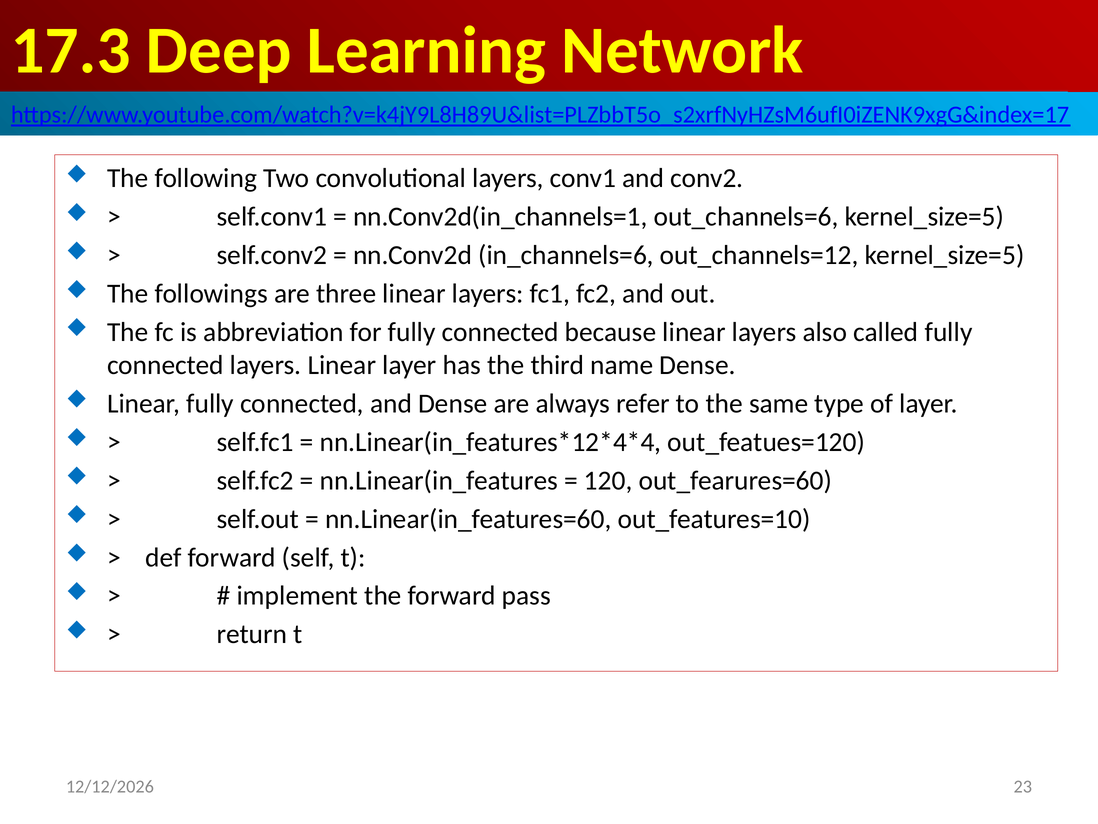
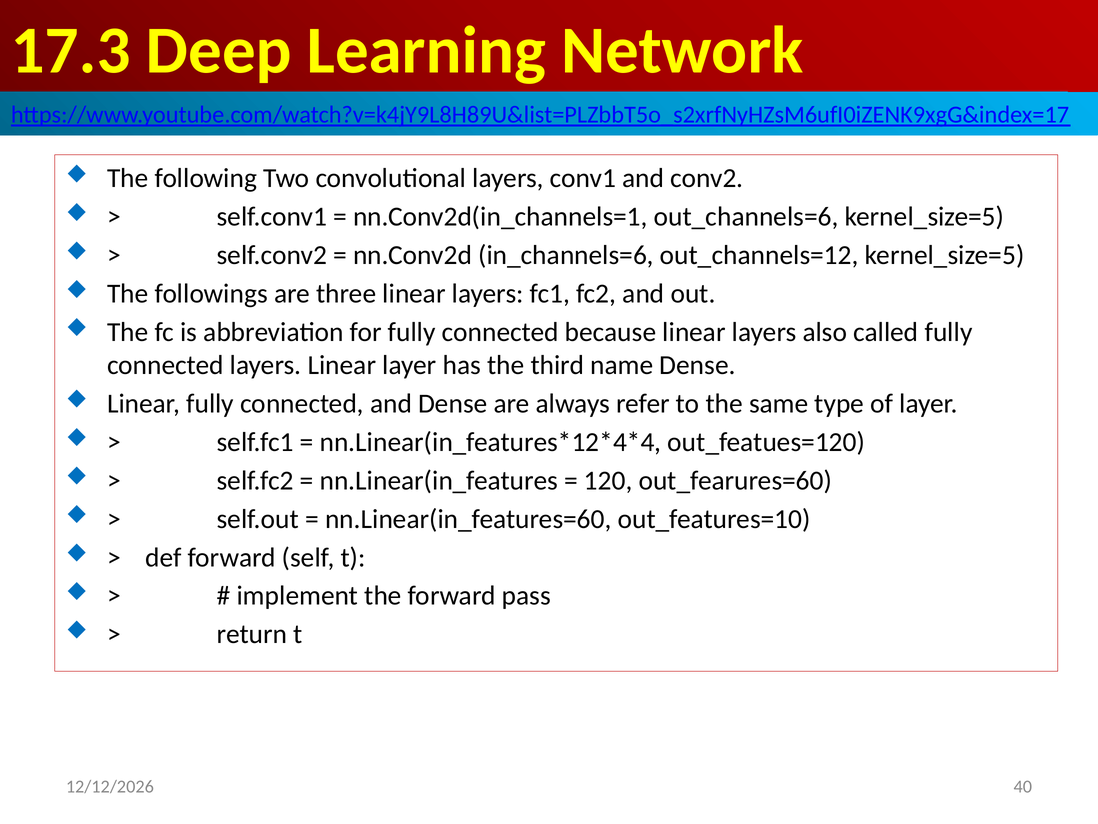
23: 23 -> 40
